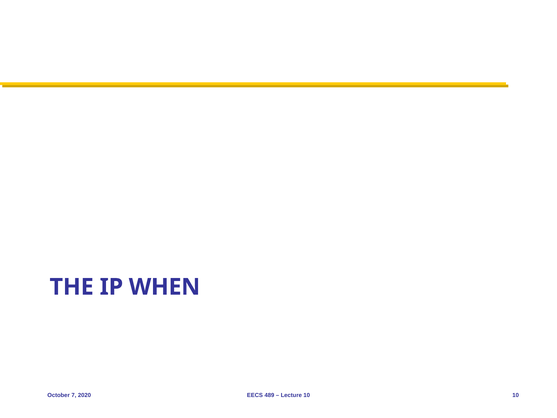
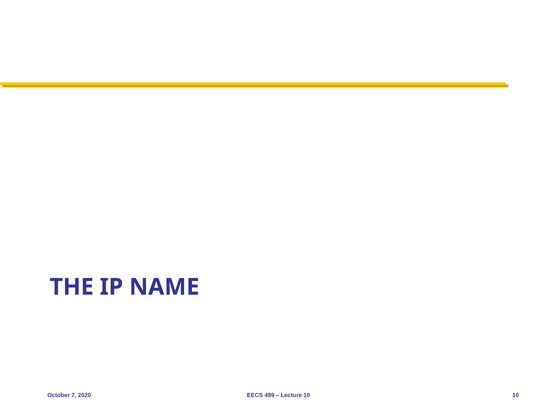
WHEN: WHEN -> NAME
